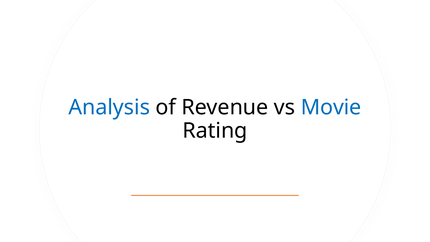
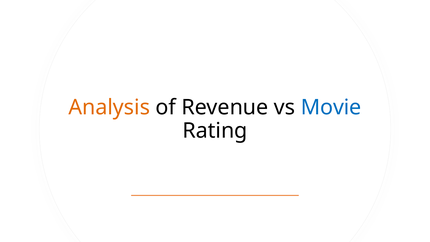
Analysis colour: blue -> orange
